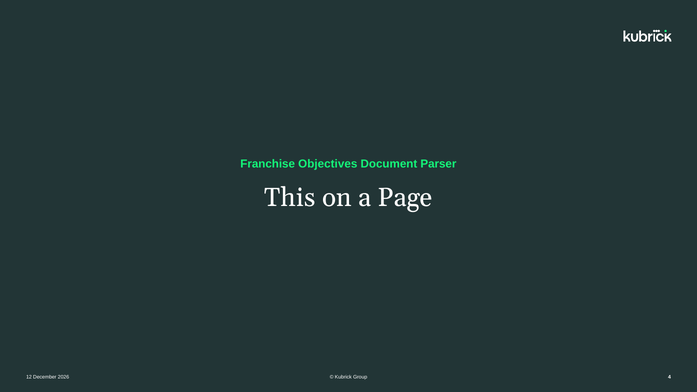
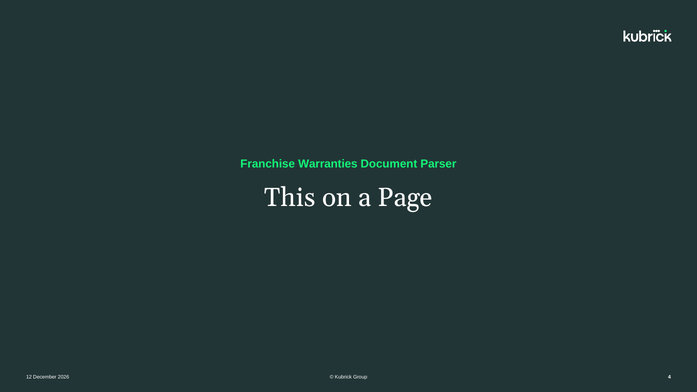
Objectives: Objectives -> Warranties
